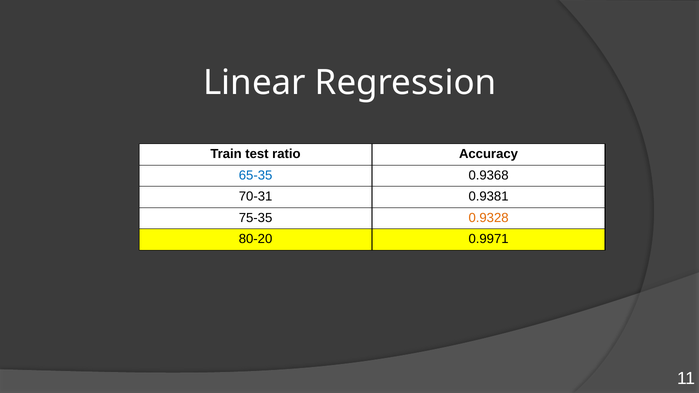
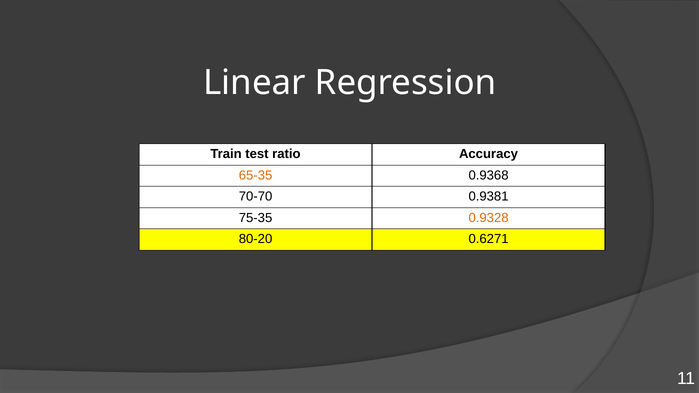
65-35 colour: blue -> orange
70-31: 70-31 -> 70-70
0.9971: 0.9971 -> 0.6271
